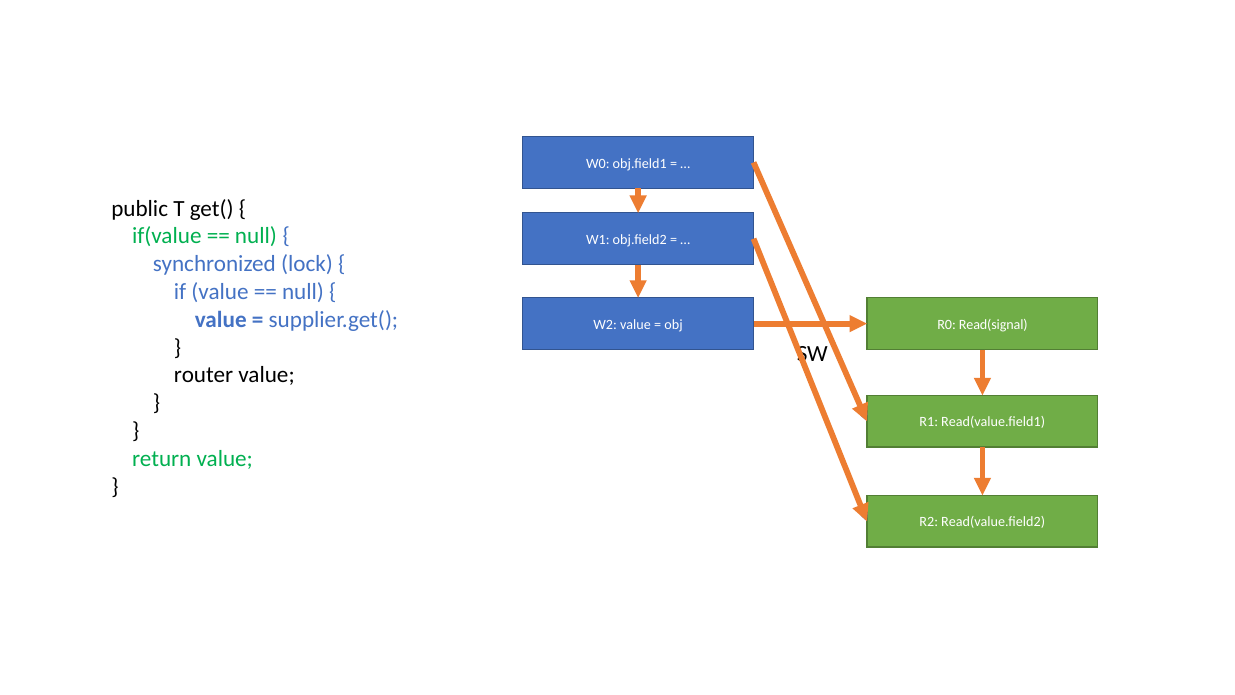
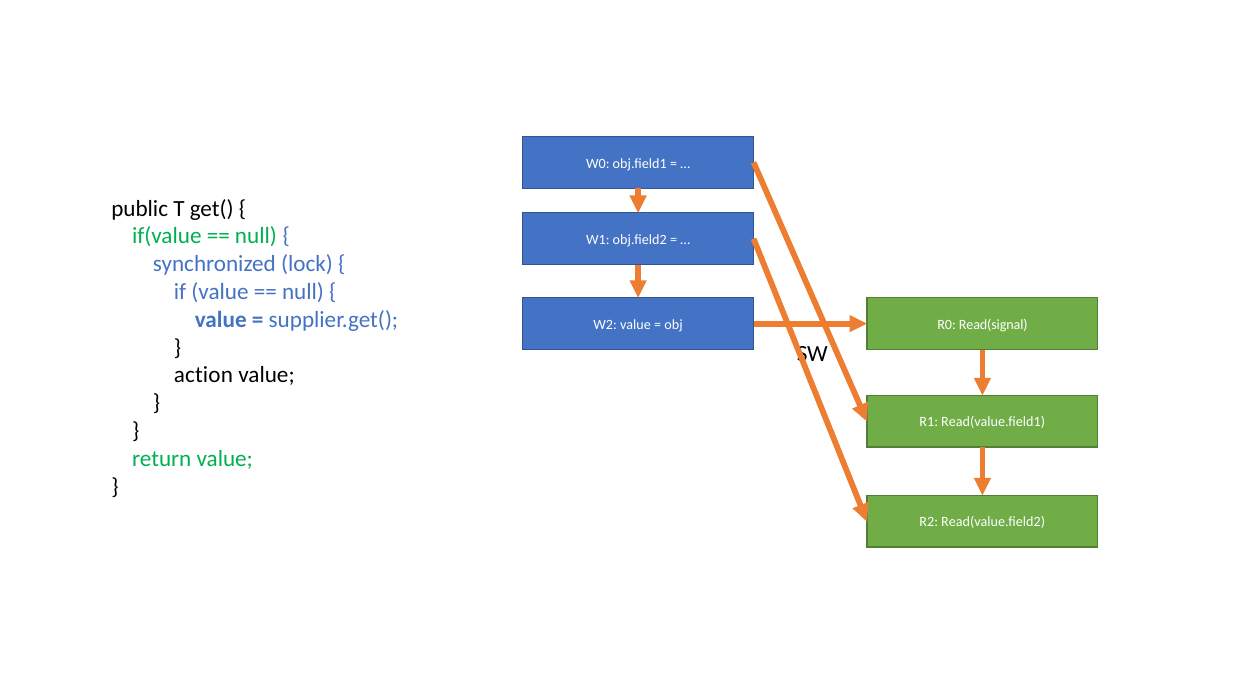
router: router -> action
